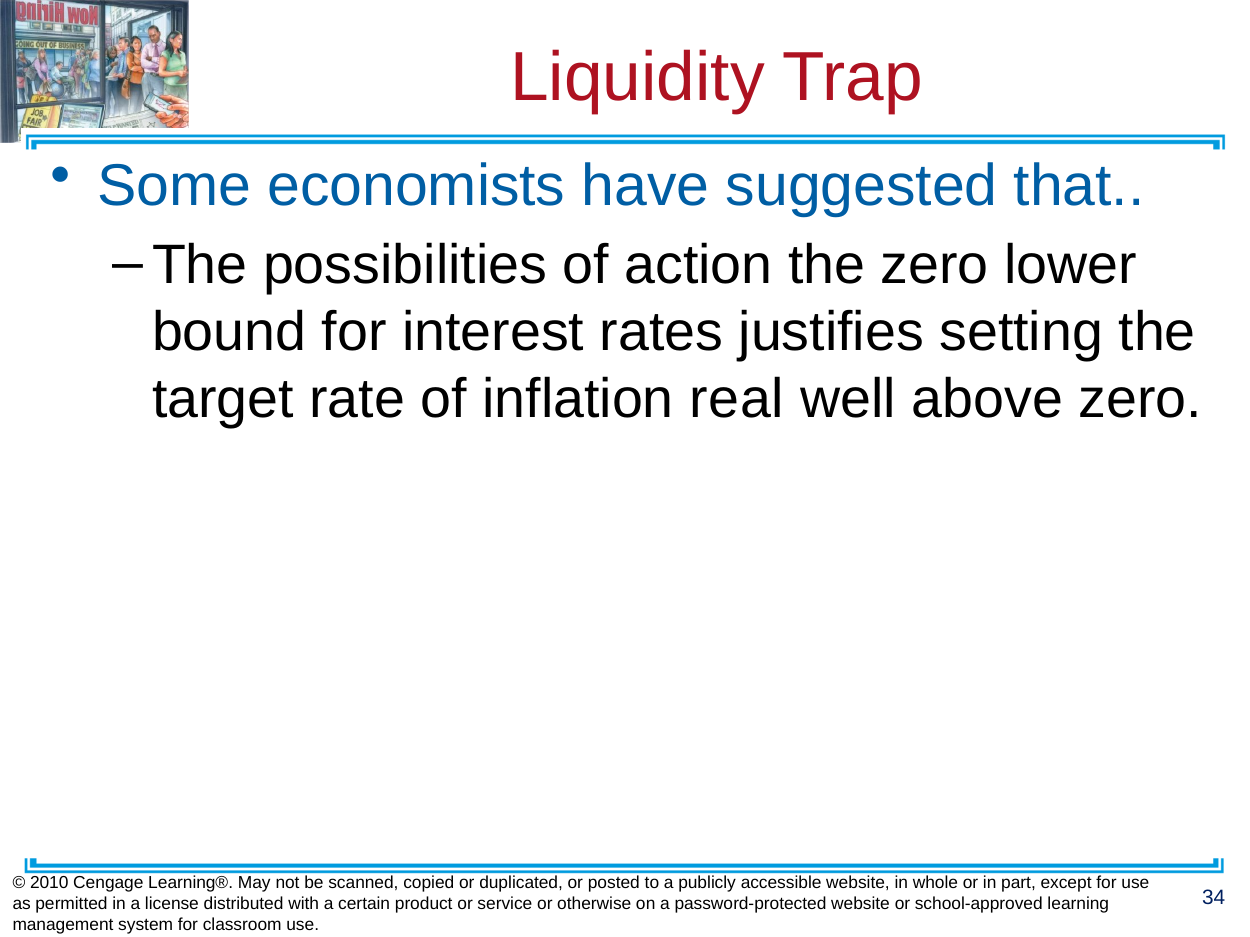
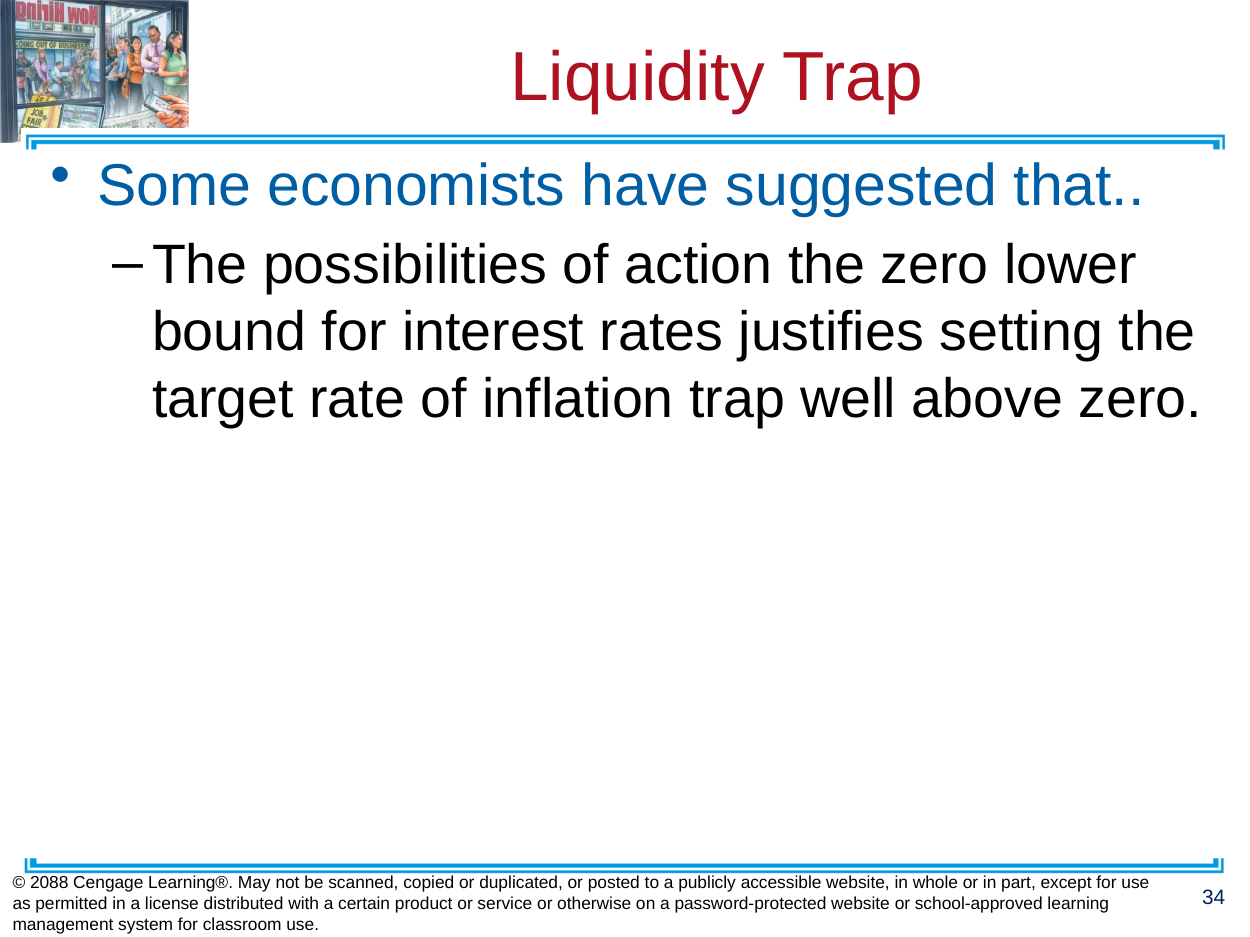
inflation real: real -> trap
2010: 2010 -> 2088
